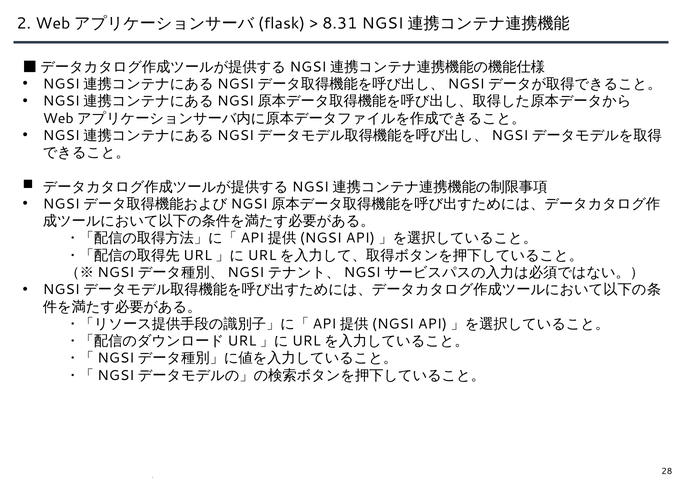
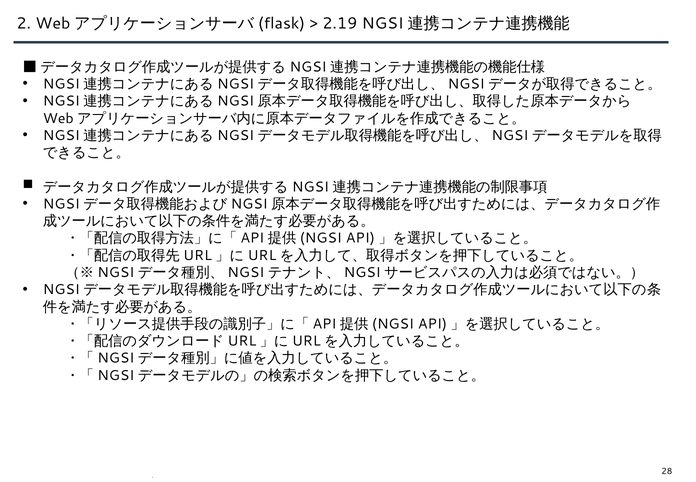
8.31: 8.31 -> 2.19
